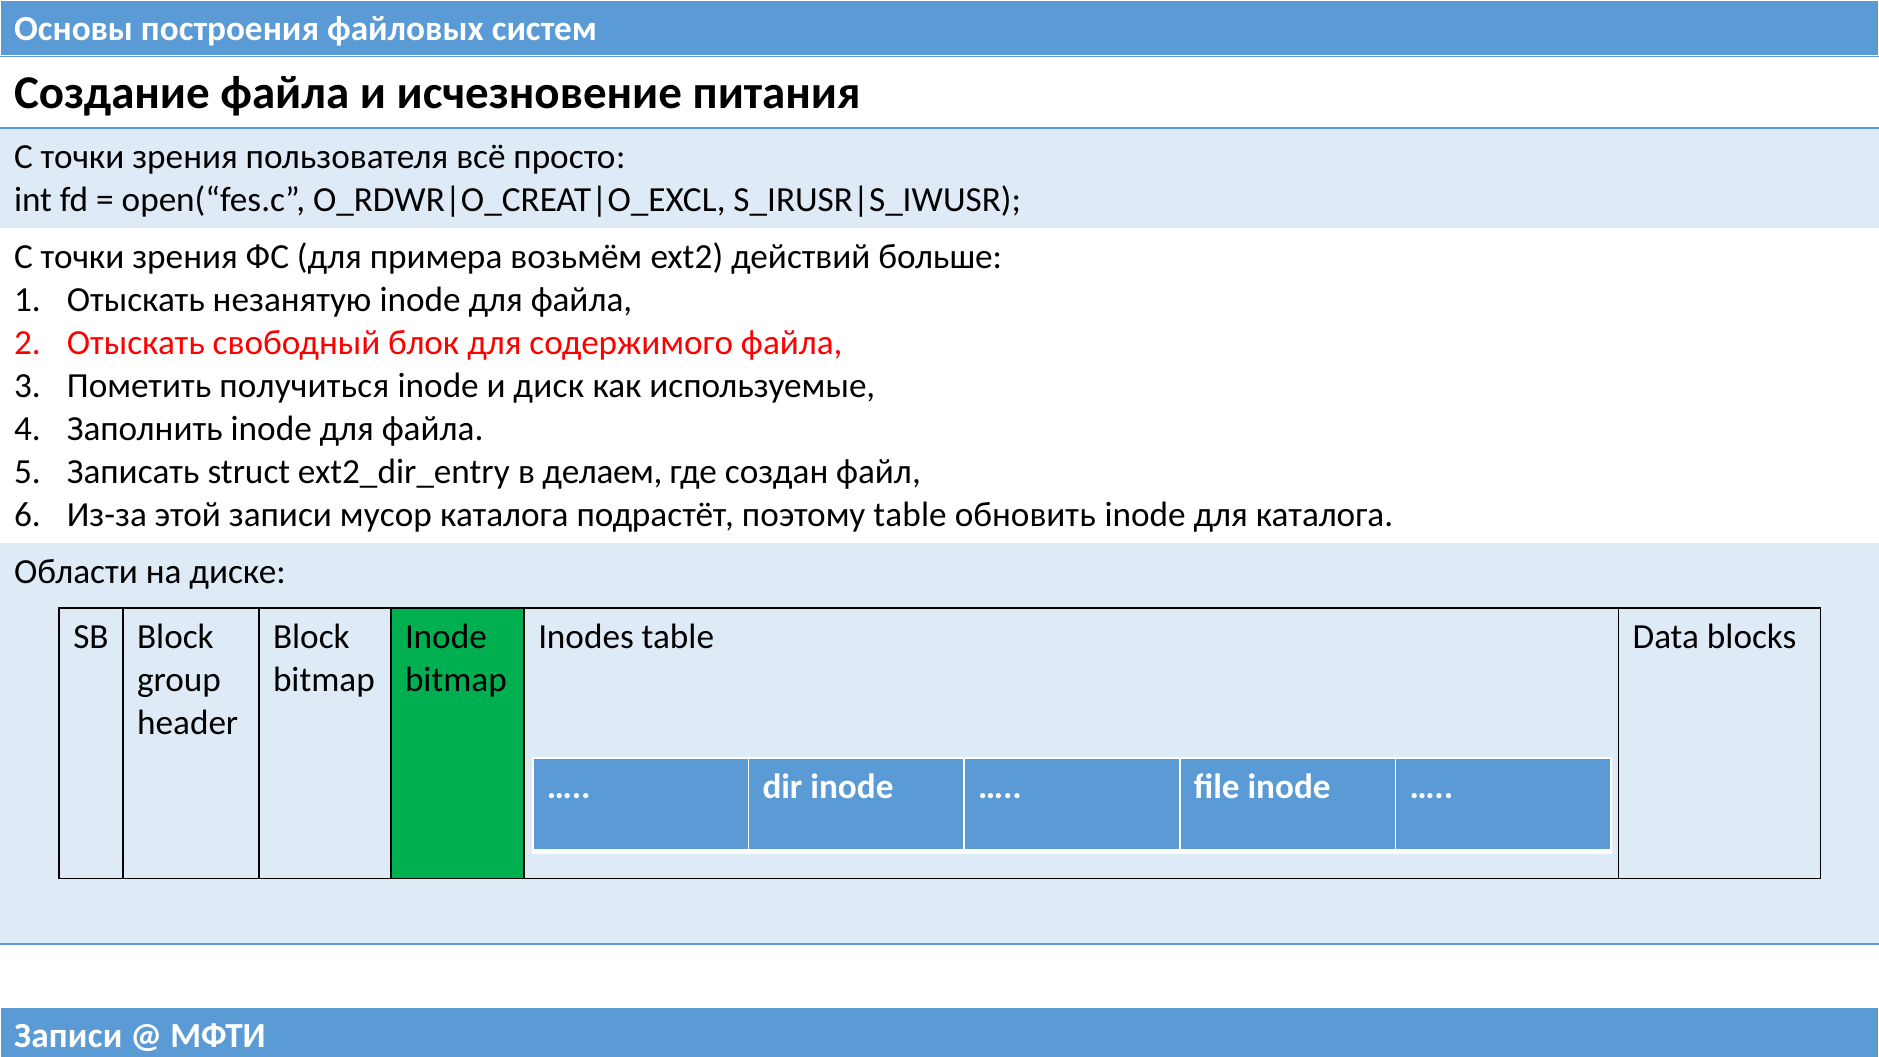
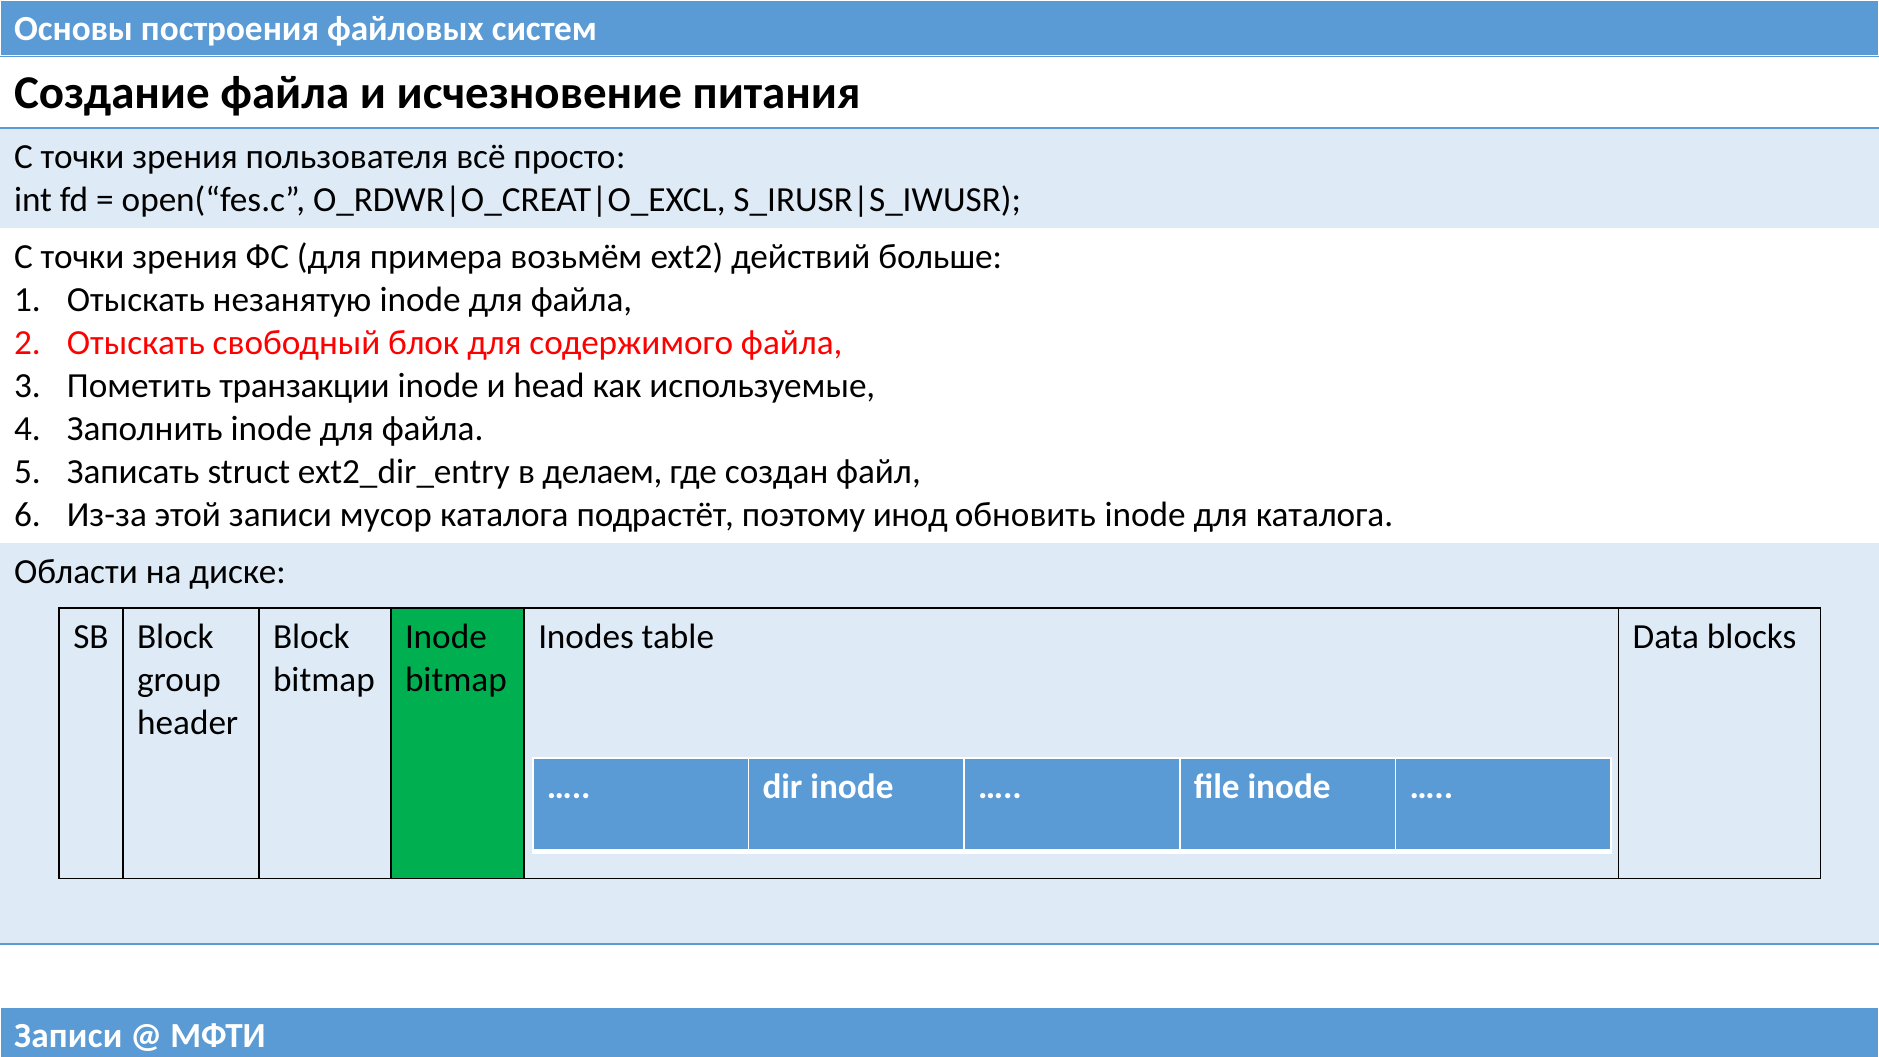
получиться: получиться -> транзакции
диск: диск -> head
поэтому table: table -> инод
